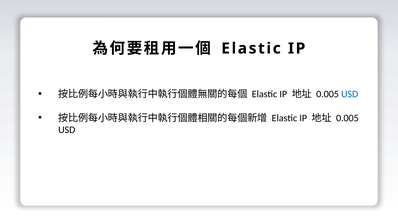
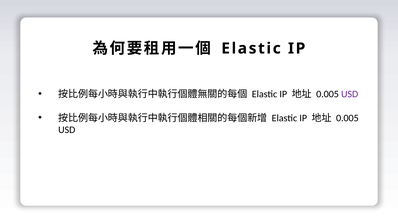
USD at (350, 94) colour: blue -> purple
